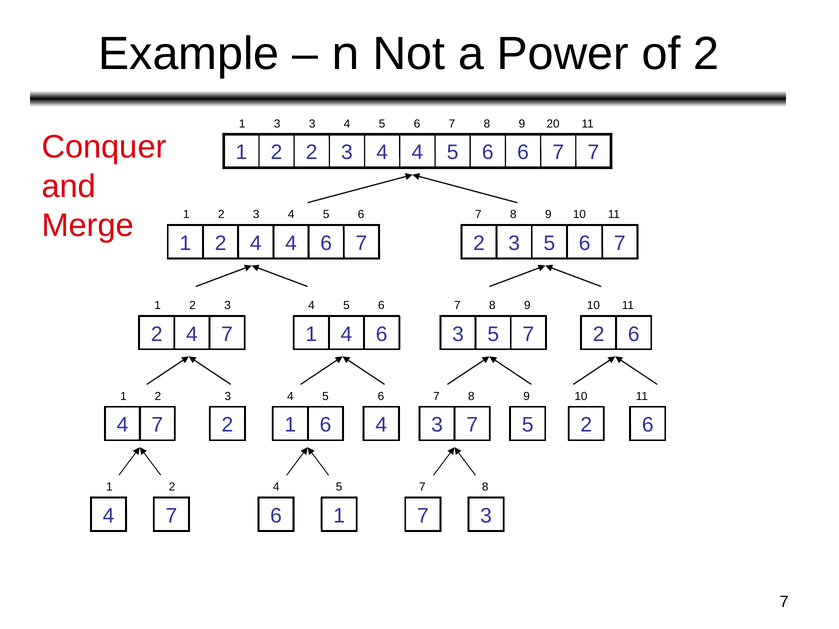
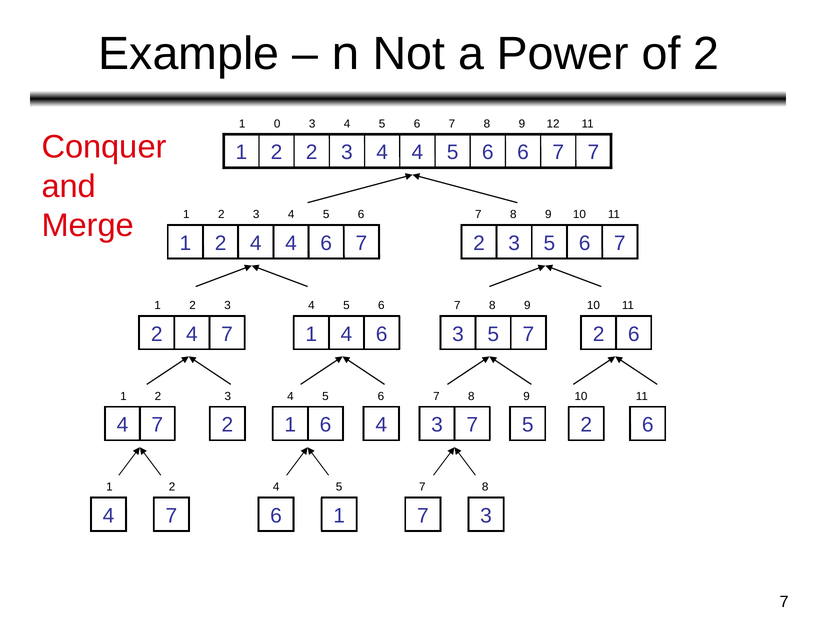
1 3: 3 -> 0
20: 20 -> 12
